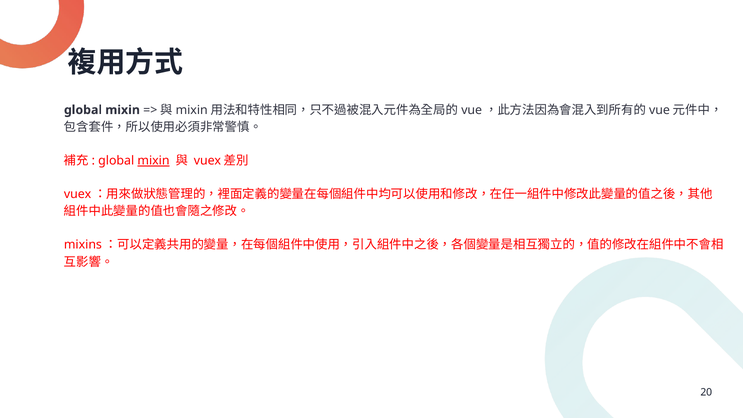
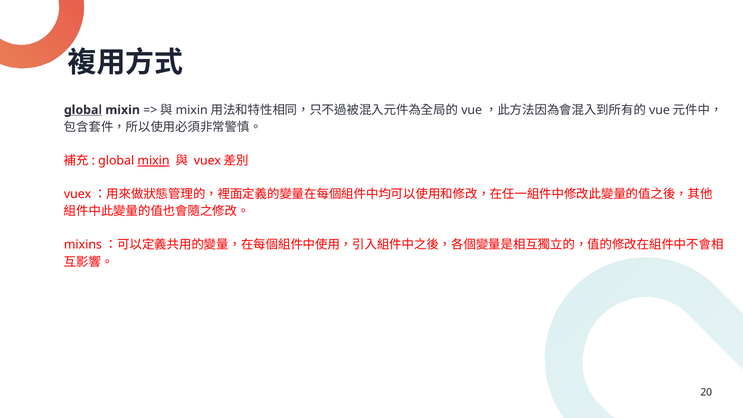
global at (83, 110) underline: none -> present
